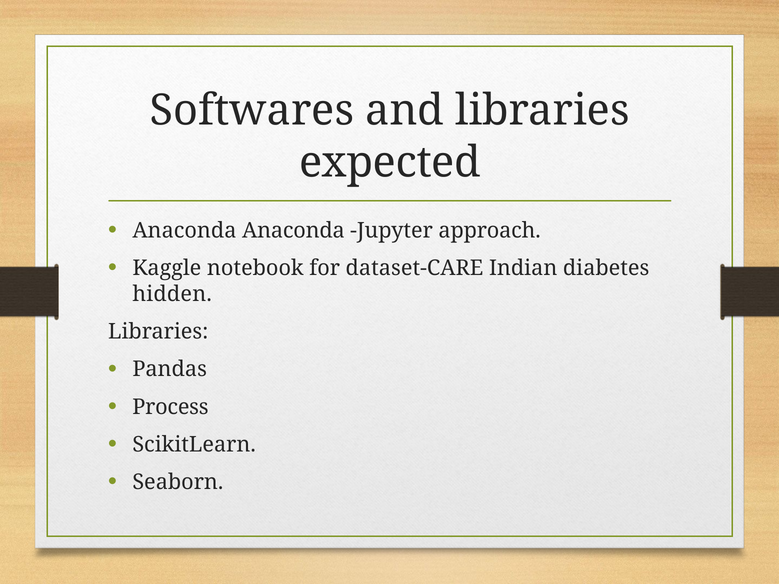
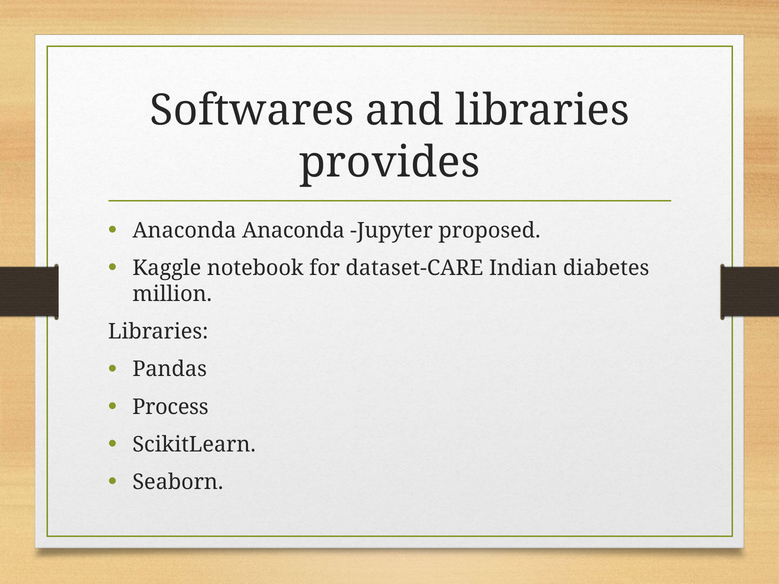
expected: expected -> provides
approach: approach -> proposed
hidden: hidden -> million
